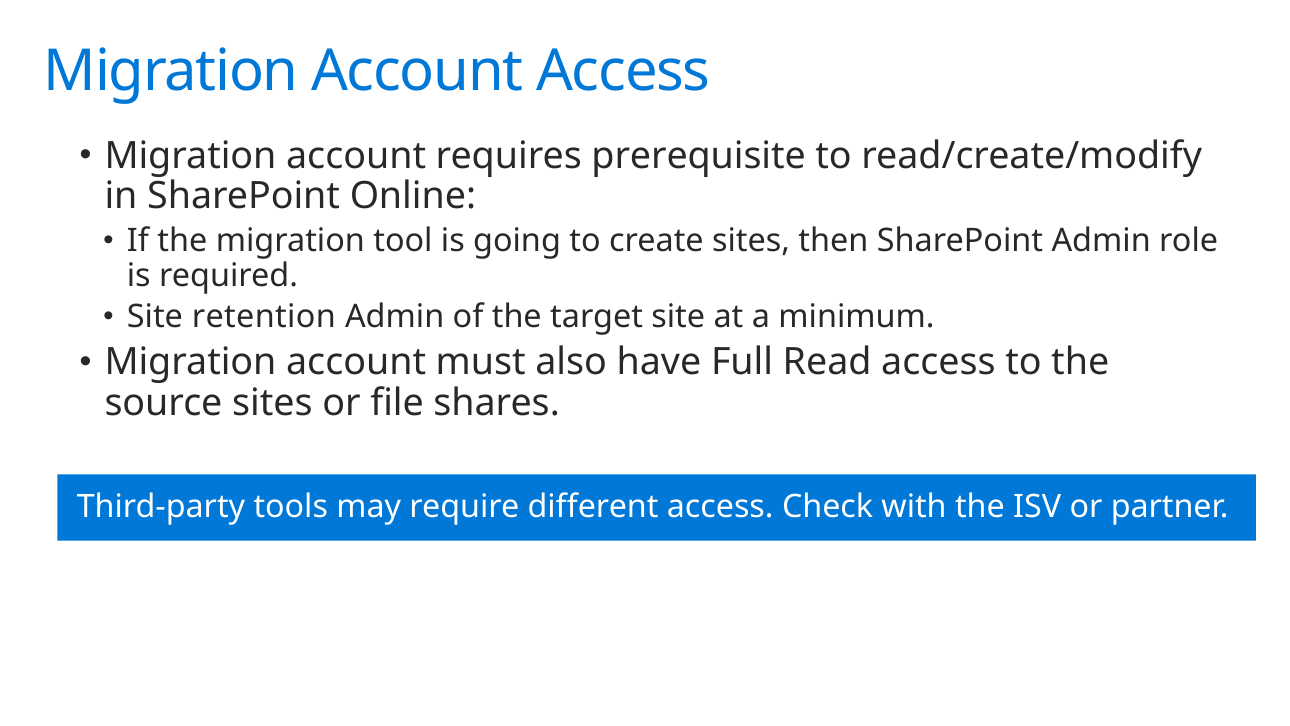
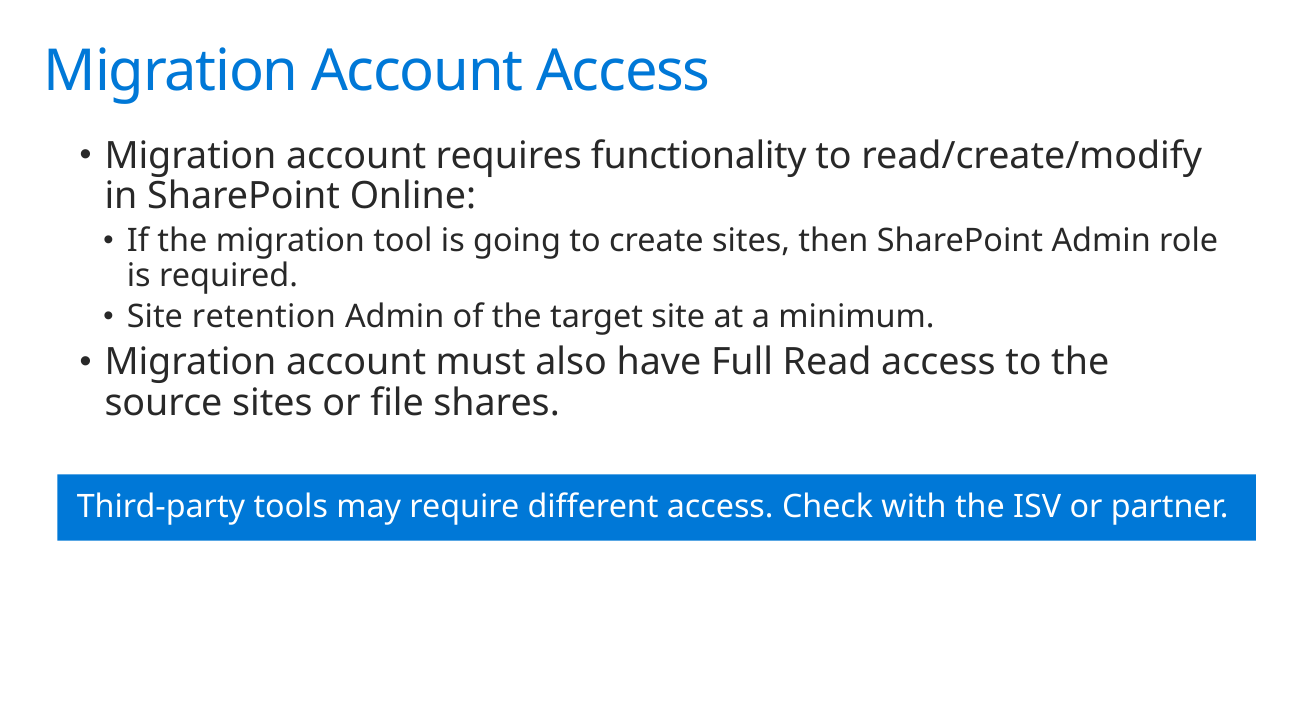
prerequisite: prerequisite -> functionality
